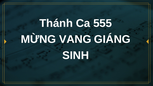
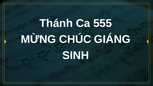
VANG: VANG -> CHÚC
